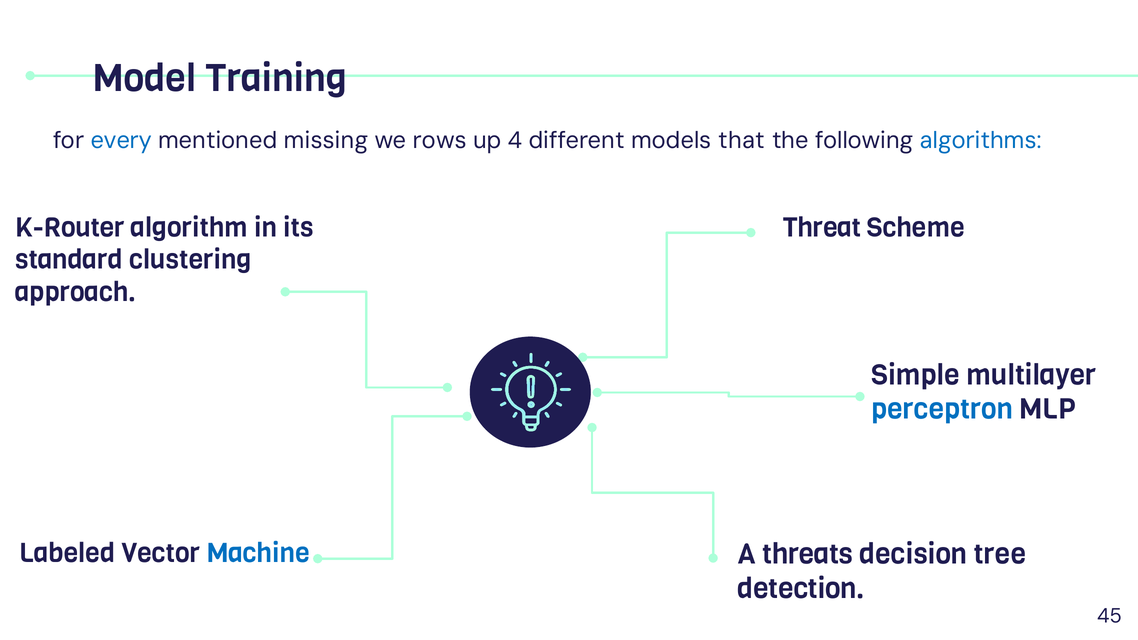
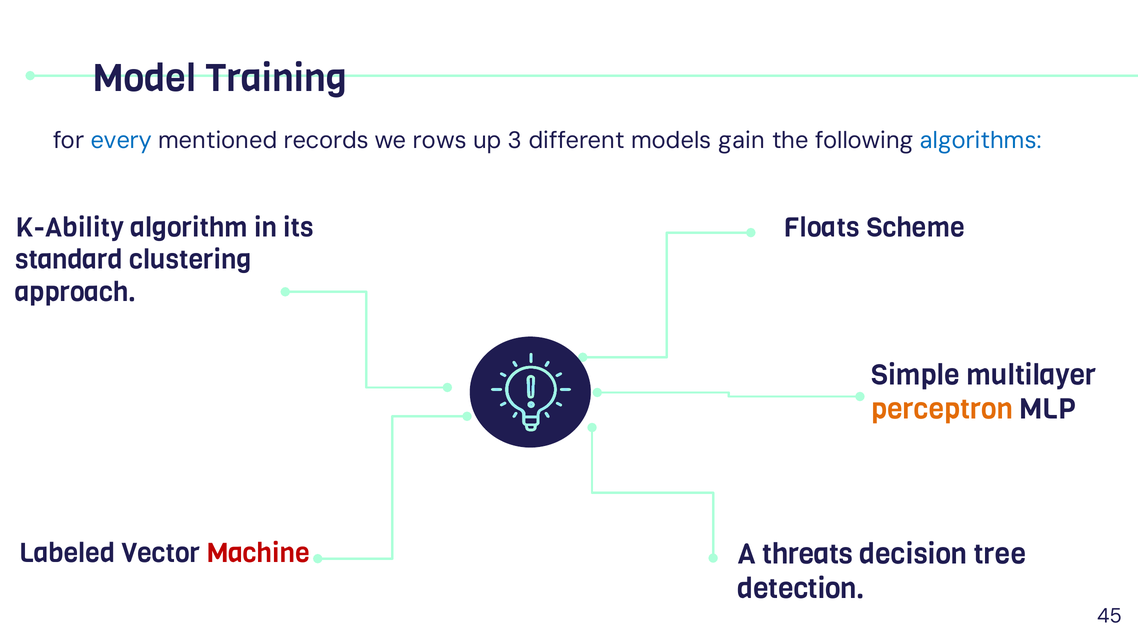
missing: missing -> records
4: 4 -> 3
that: that -> gain
K-Router: K-Router -> K-Ability
Threat: Threat -> Floats
perceptron colour: blue -> orange
Machine colour: blue -> red
